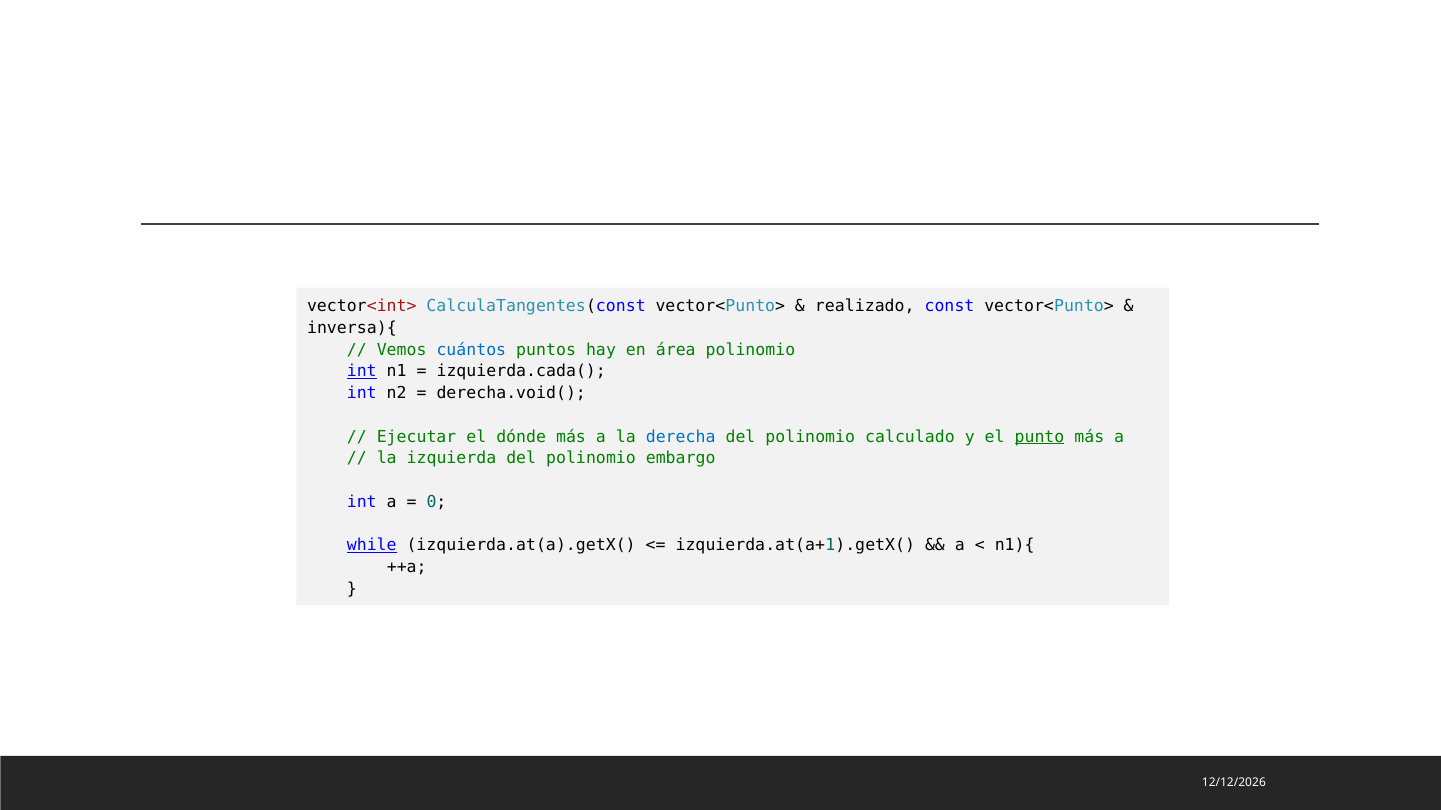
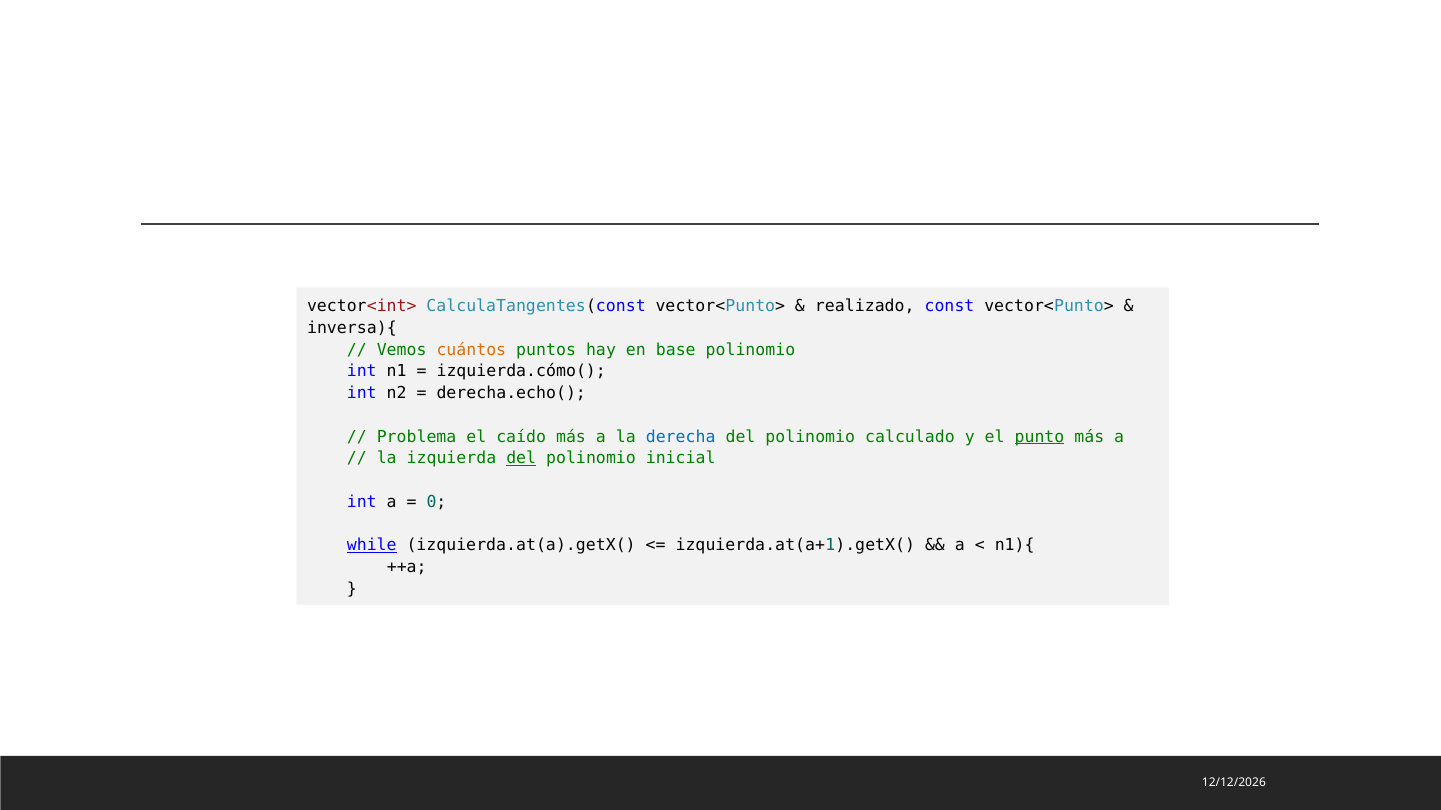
cuántos colour: blue -> orange
área: área -> base
int at (362, 372) underline: present -> none
izquierda.cada(: izquierda.cada( -> izquierda.cómo(
derecha.void(: derecha.void( -> derecha.echo(
Ejecutar: Ejecutar -> Problema
dónde: dónde -> caído
del at (521, 459) underline: none -> present
embargo: embargo -> inicial
